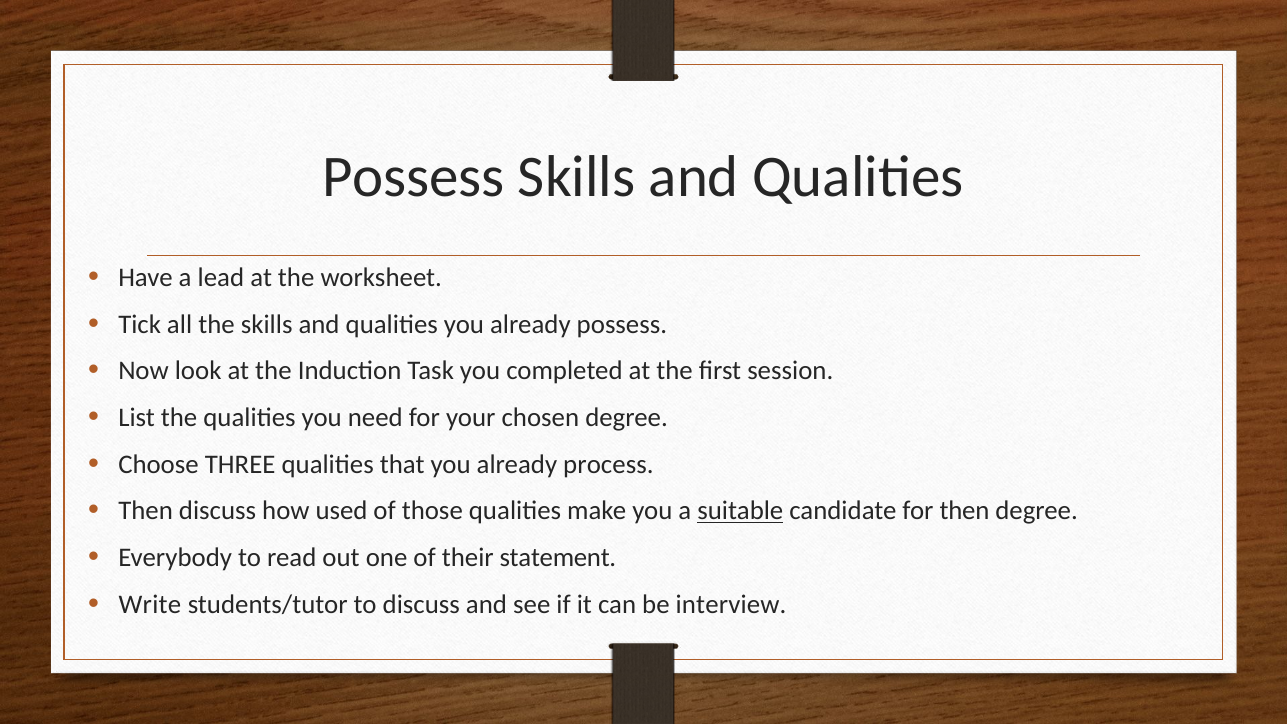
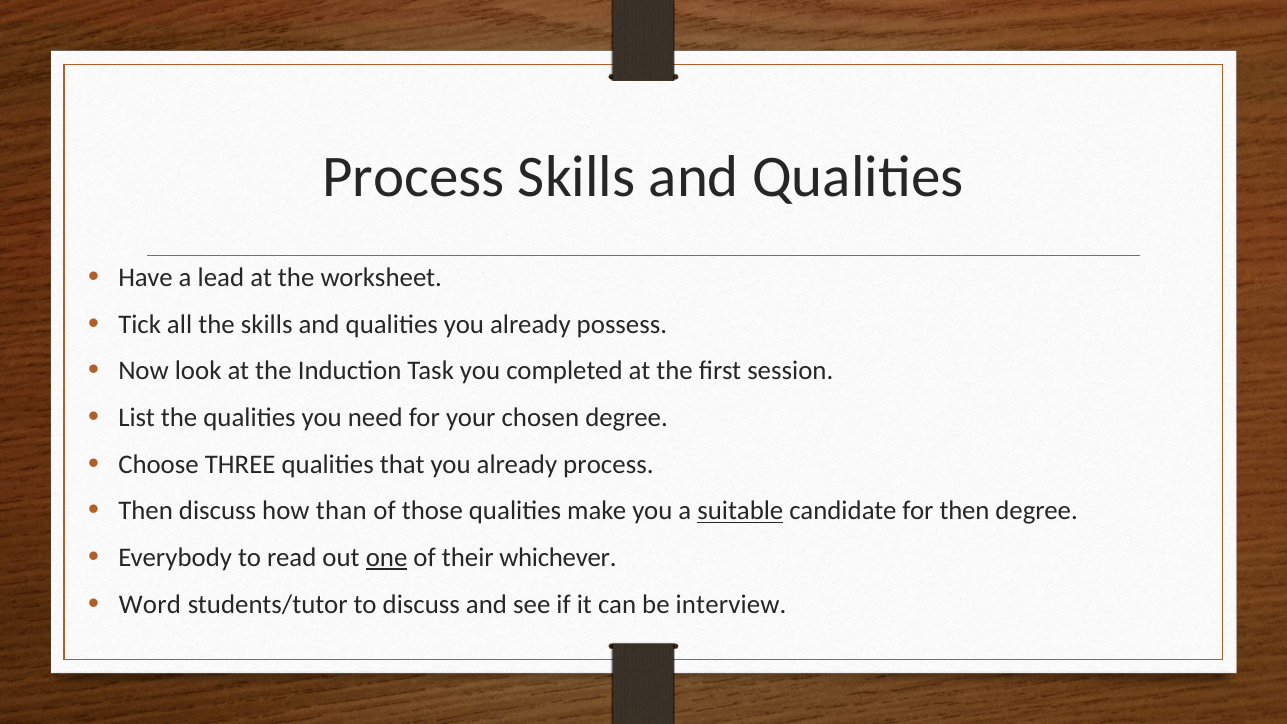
Possess at (414, 177): Possess -> Process
used: used -> than
one underline: none -> present
statement: statement -> whichever
Write: Write -> Word
